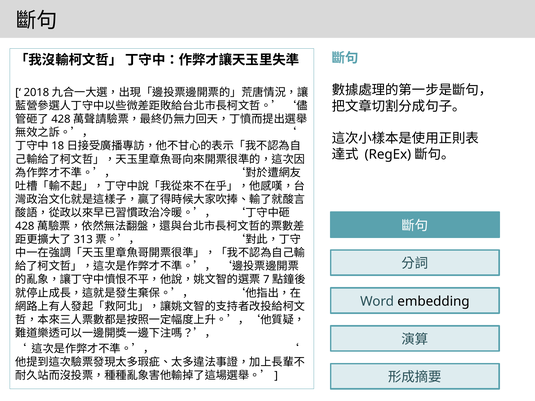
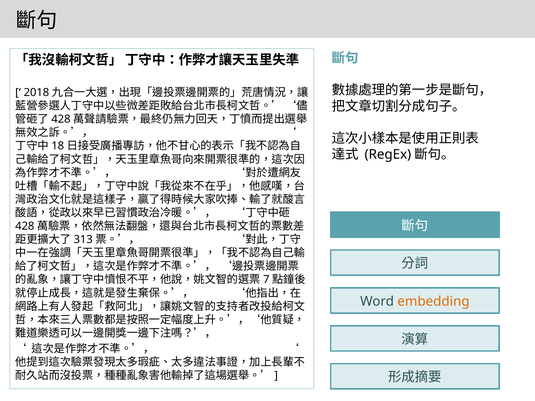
embedding colour: black -> orange
